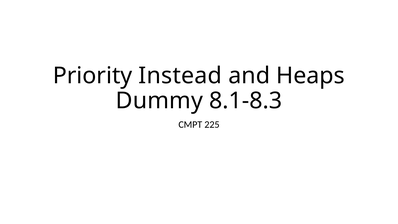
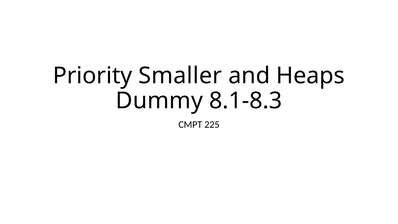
Instead: Instead -> Smaller
